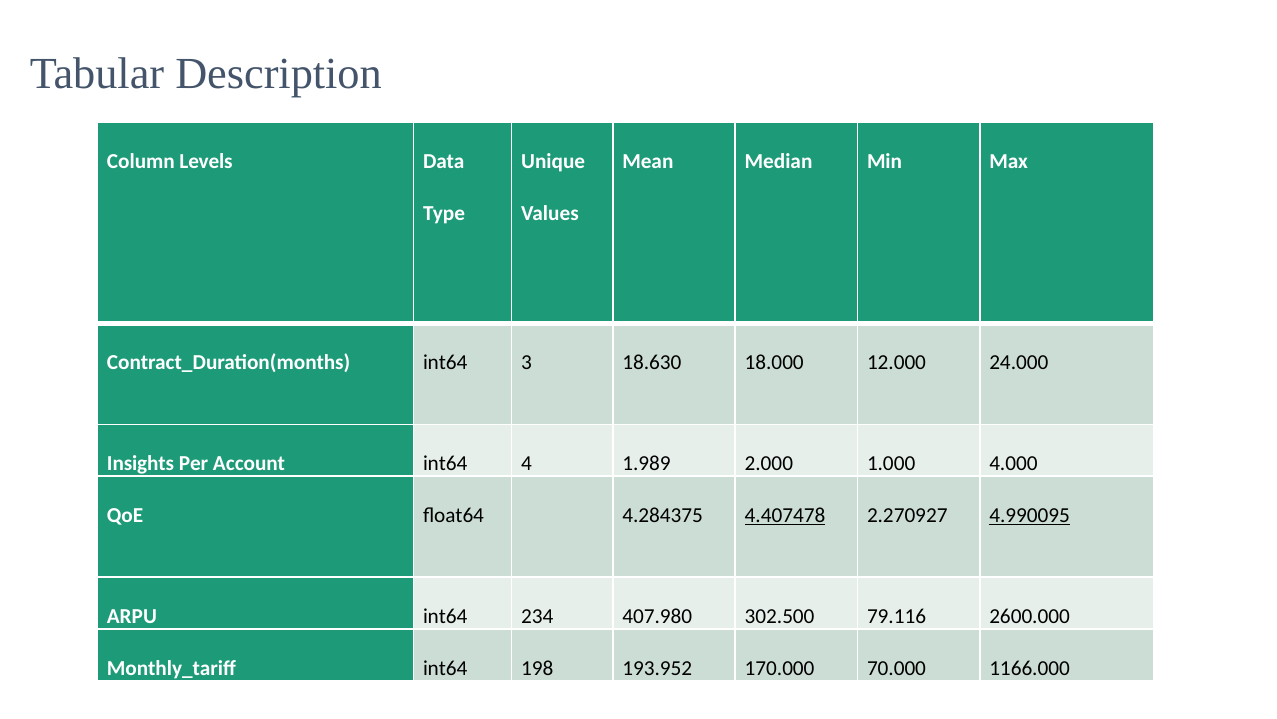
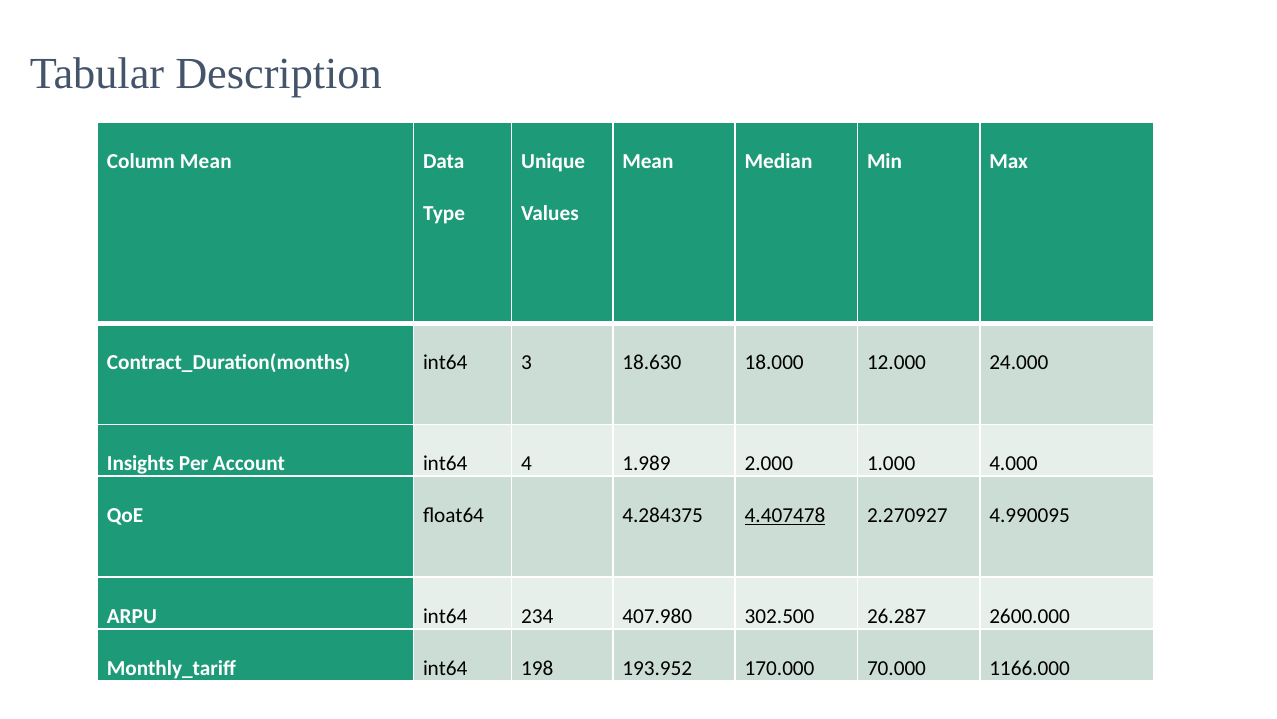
Column Levels: Levels -> Mean
4.990095 underline: present -> none
79.116: 79.116 -> 26.287
